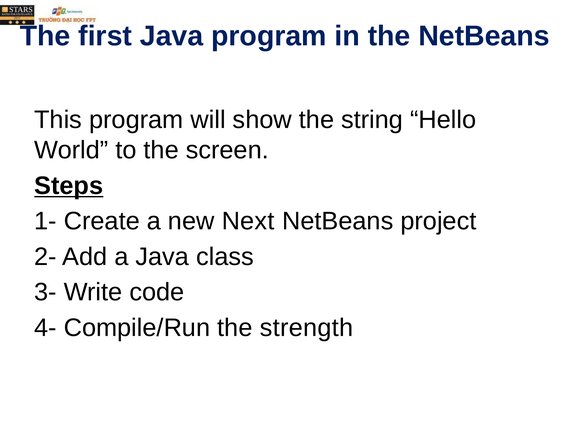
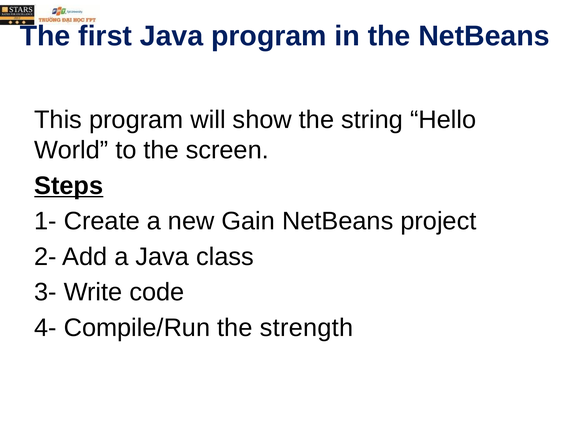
Next: Next -> Gain
